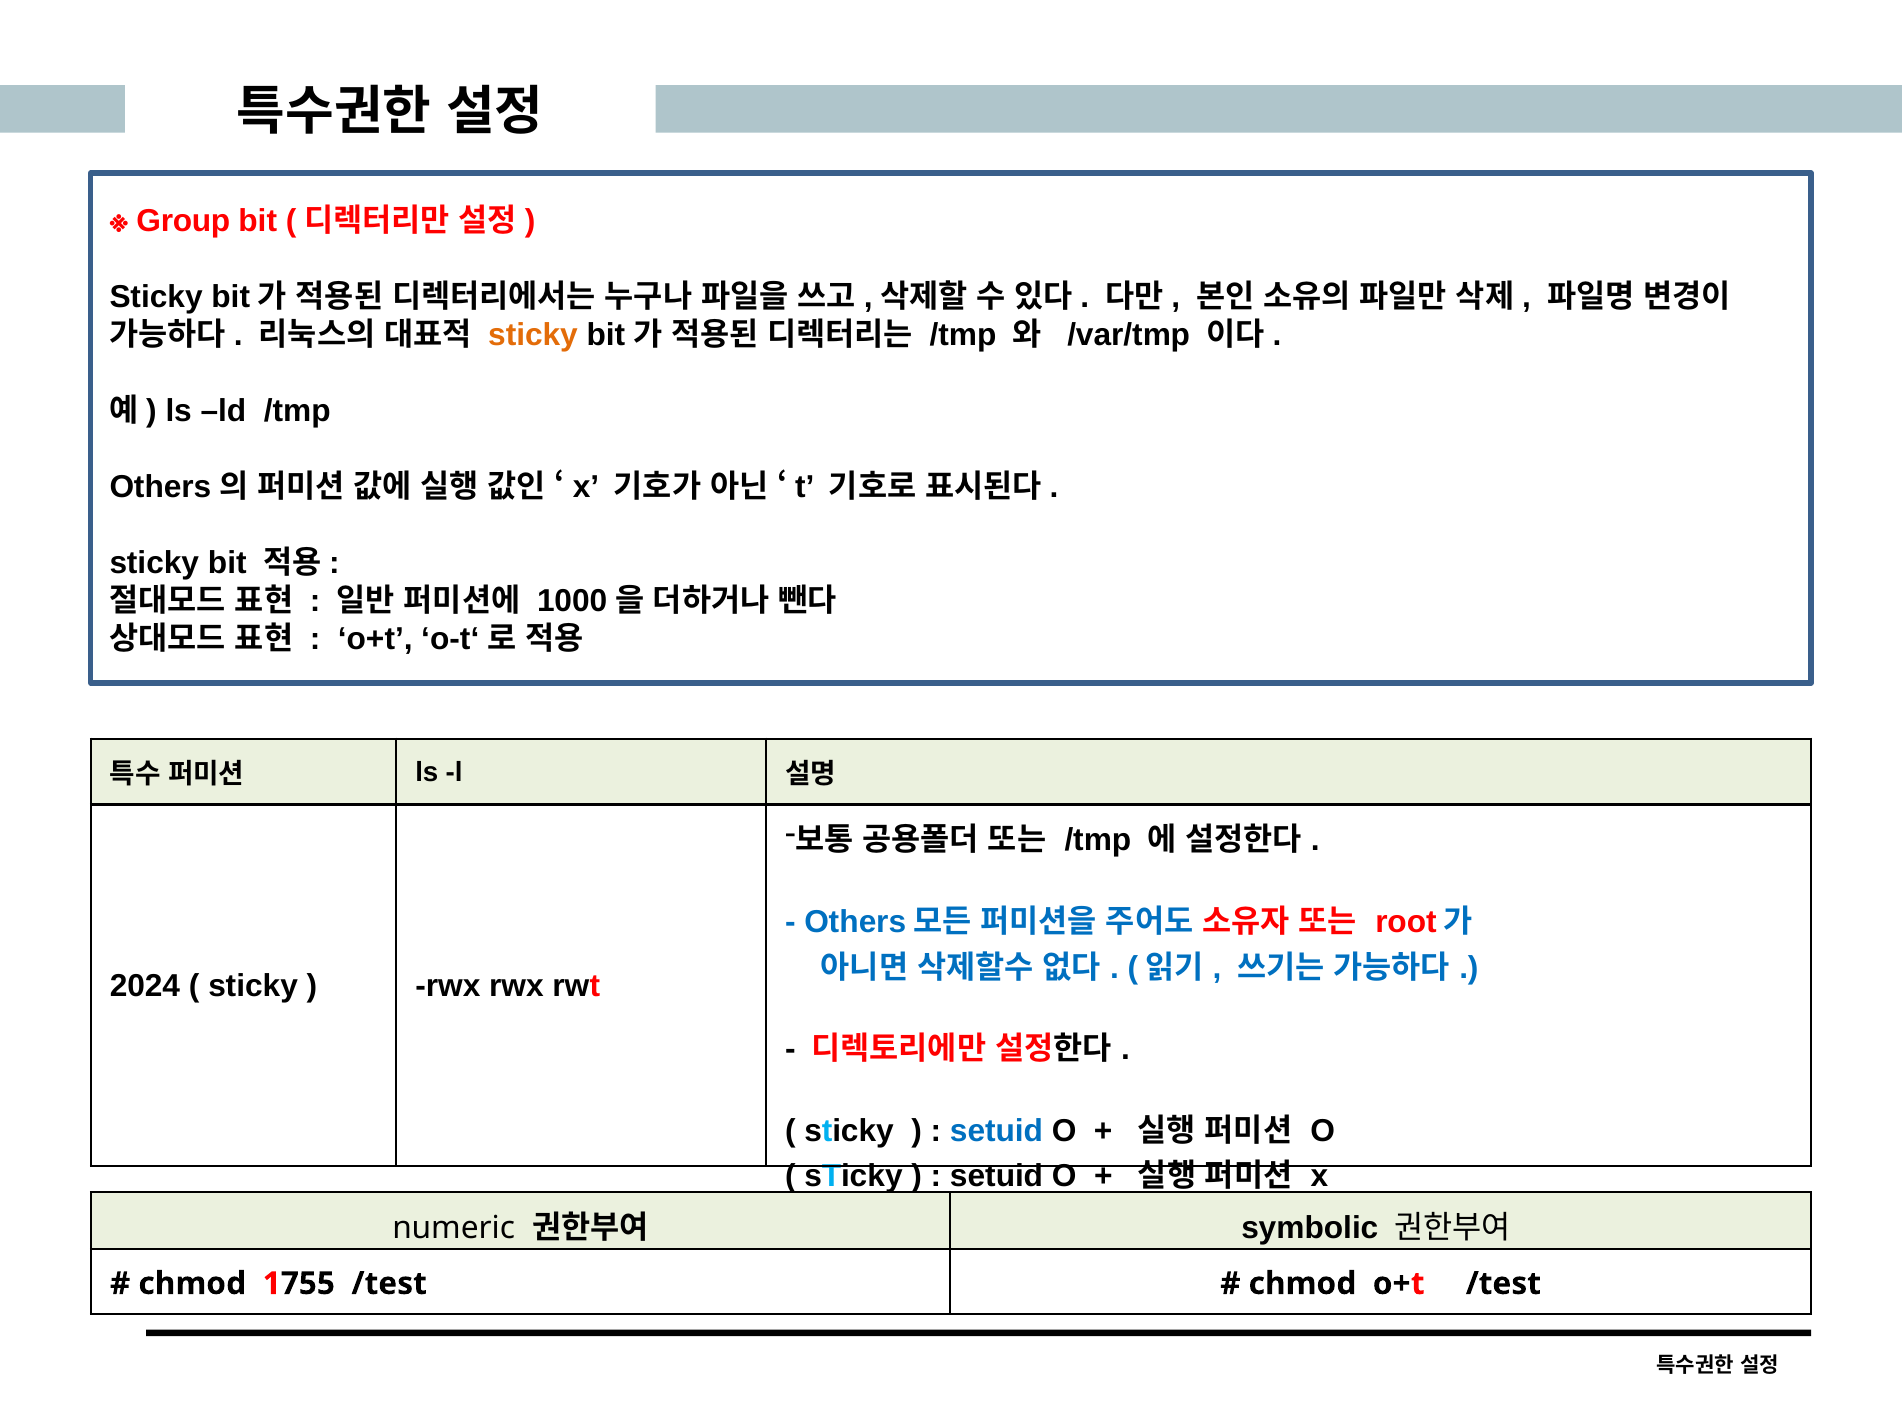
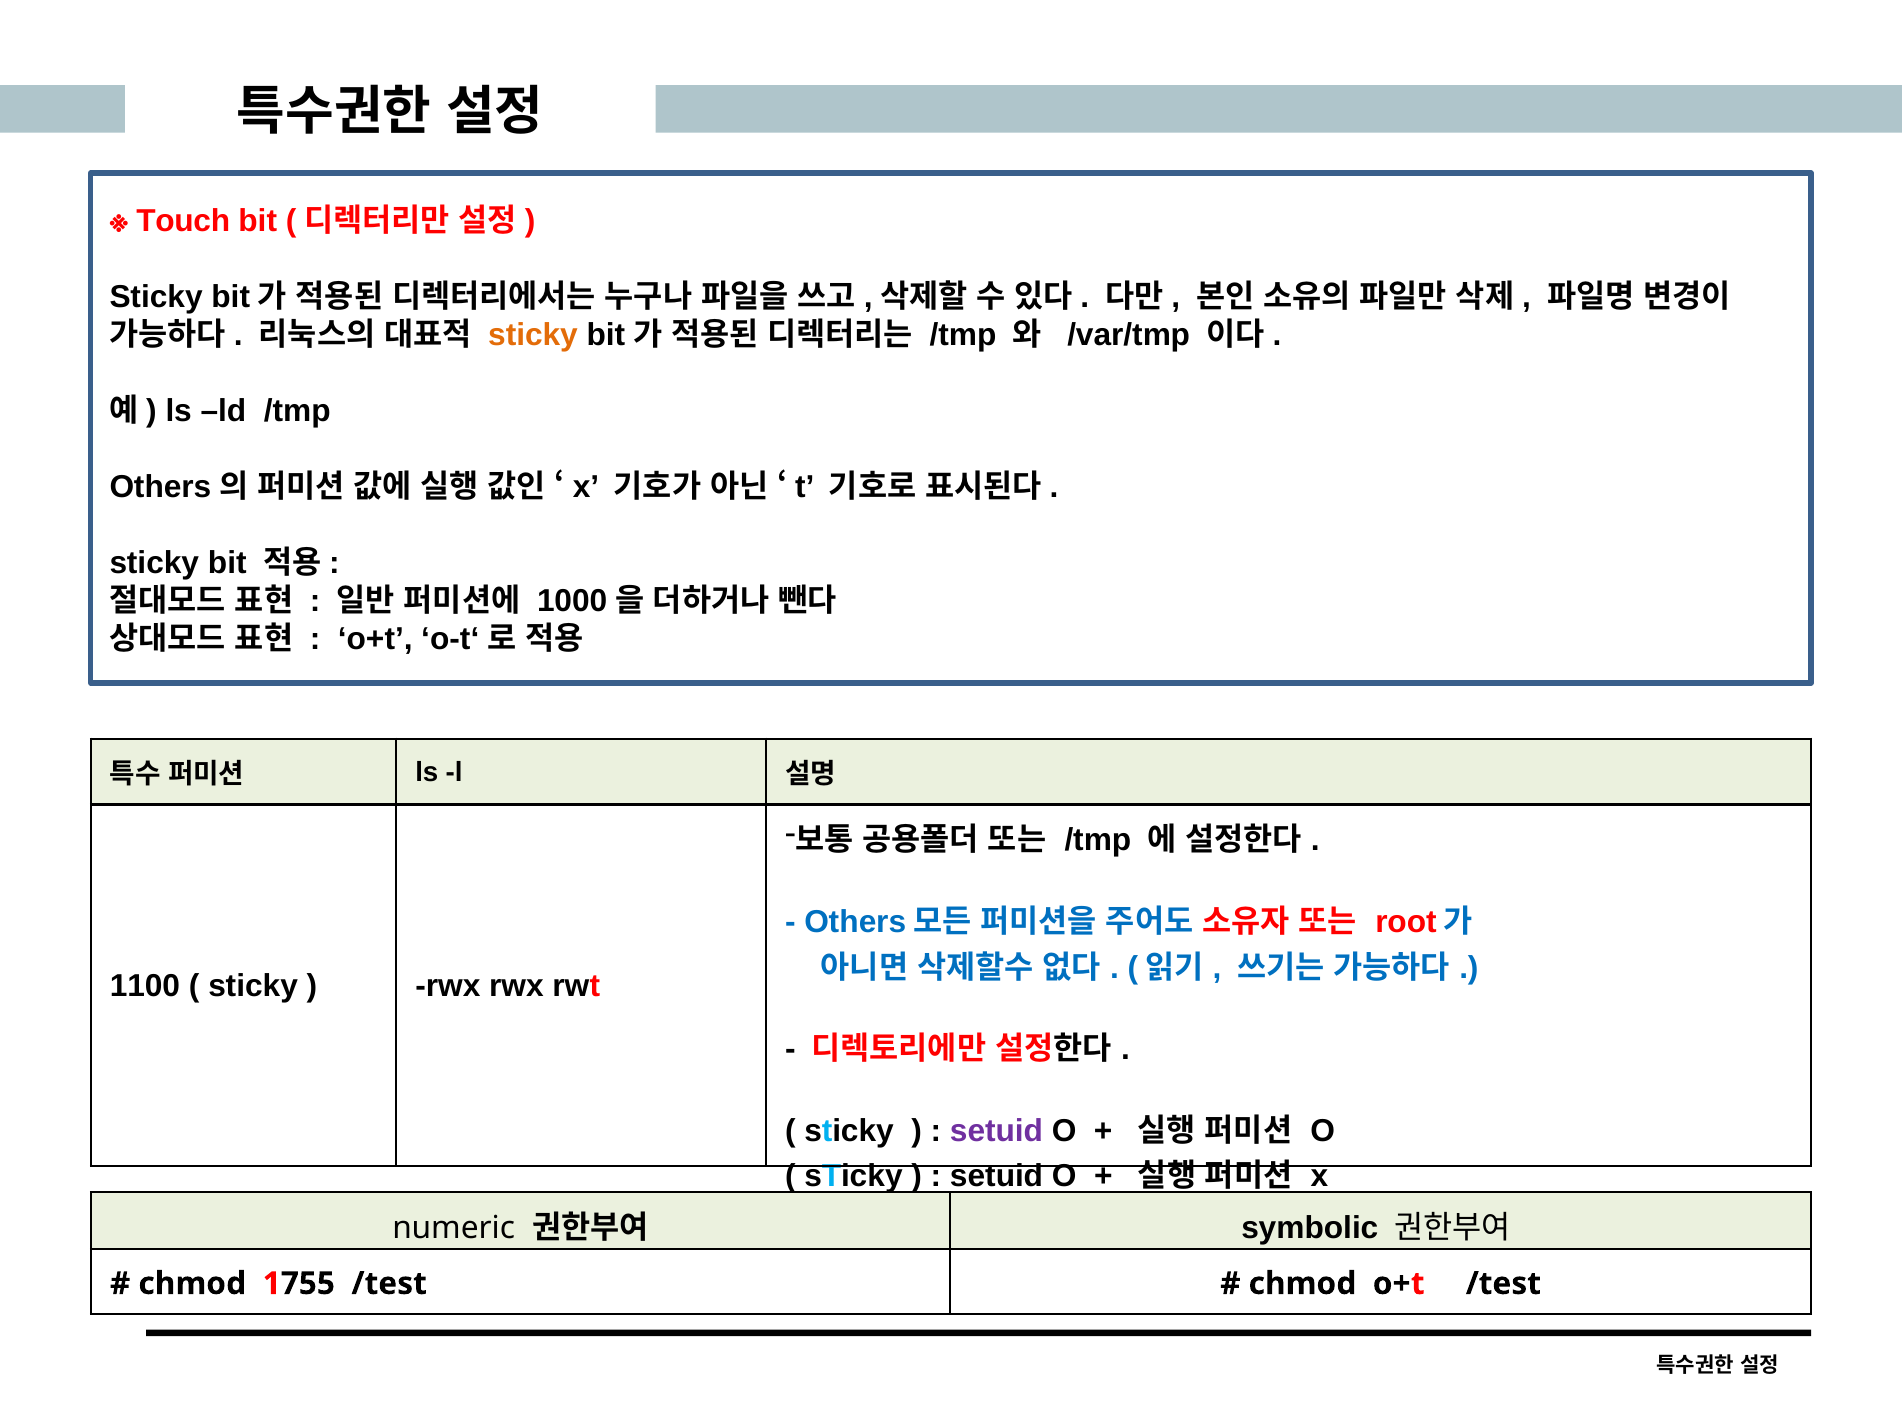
Group: Group -> Touch
2024: 2024 -> 1100
setuid at (996, 1131) colour: blue -> purple
